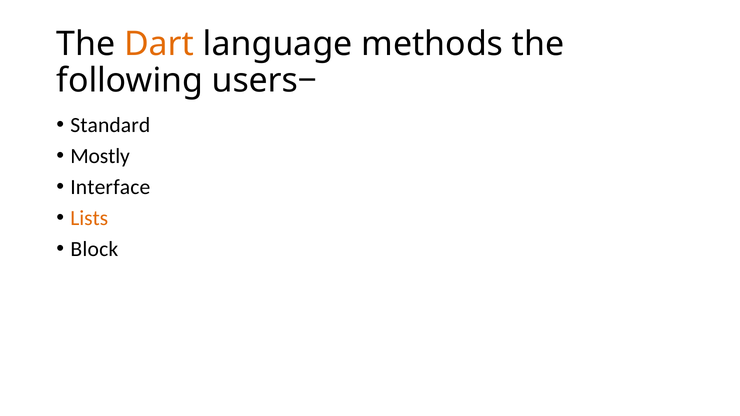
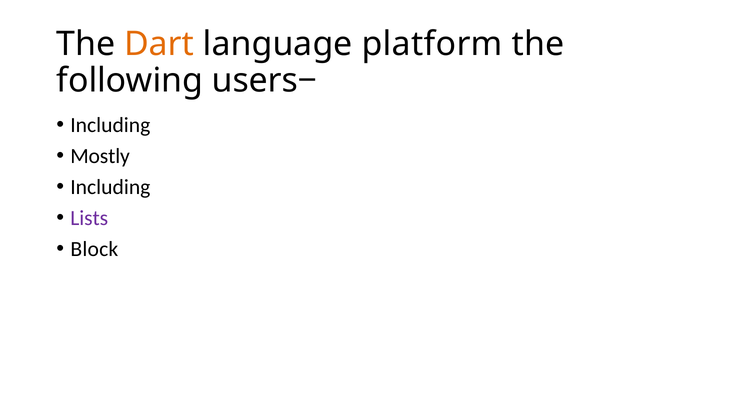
methods: methods -> platform
Standard at (110, 125): Standard -> Including
Interface at (110, 187): Interface -> Including
Lists colour: orange -> purple
